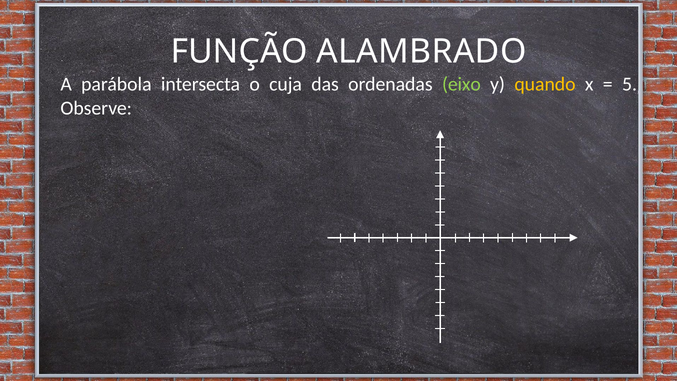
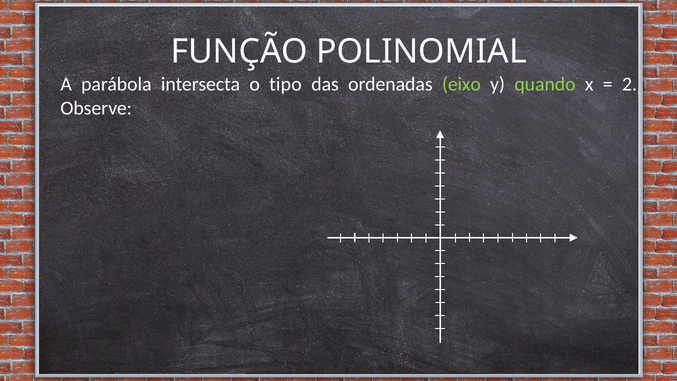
ALAMBRADO: ALAMBRADO -> POLINOMIAL
cuja: cuja -> tipo
quando colour: yellow -> light green
5: 5 -> 2
